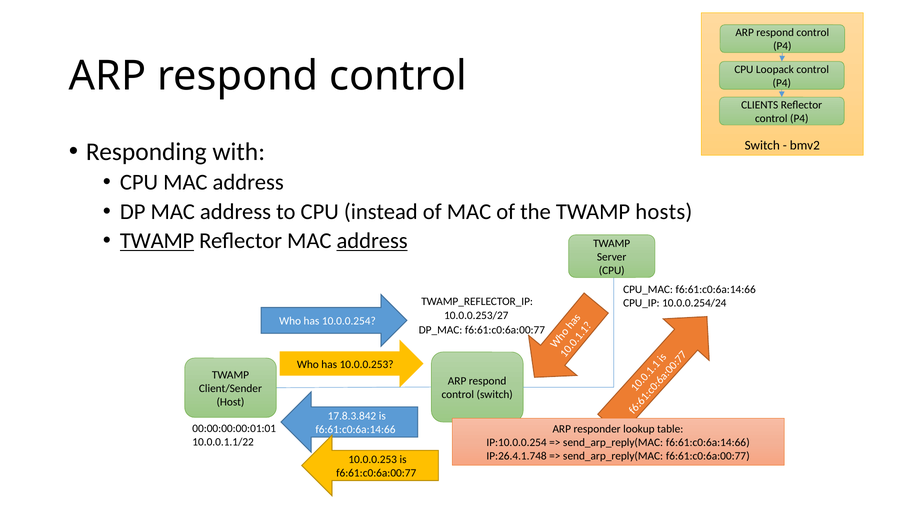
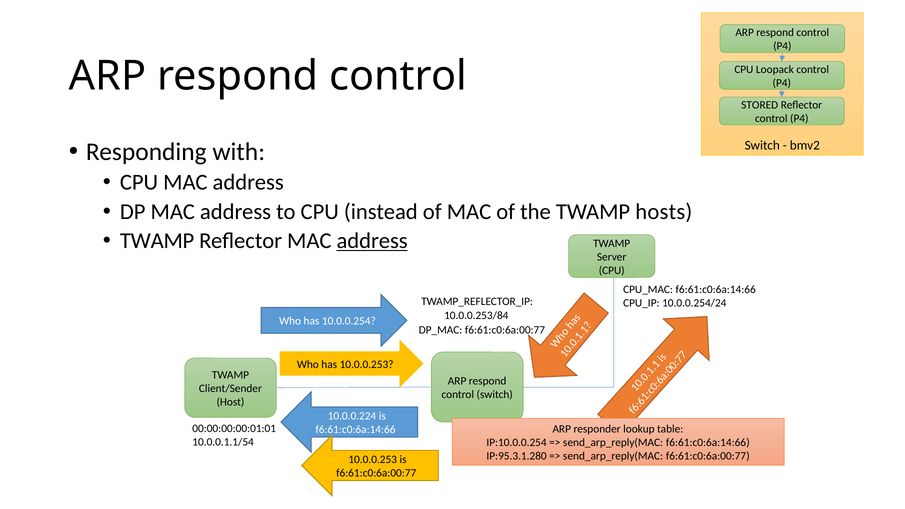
CLIENTS: CLIENTS -> STORED
TWAMP at (157, 241) underline: present -> none
10.0.0.253/27: 10.0.0.253/27 -> 10.0.0.253/84
17.8.3.842: 17.8.3.842 -> 10.0.0.224
10.0.0.1.1/22: 10.0.0.1.1/22 -> 10.0.0.1.1/54
IP:26.4.1.748: IP:26.4.1.748 -> IP:95.3.1.280
